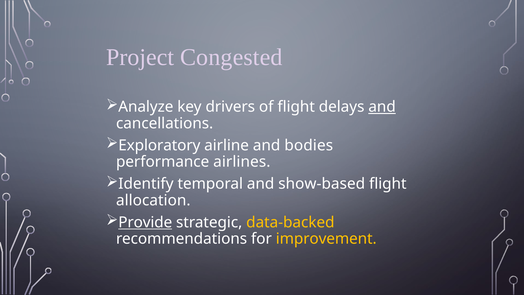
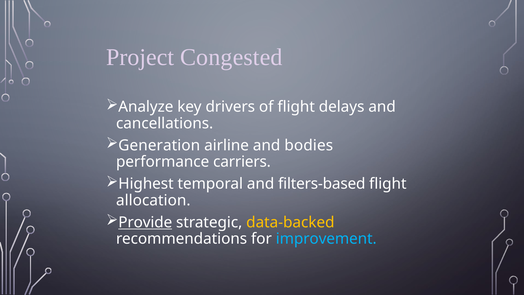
and at (382, 107) underline: present -> none
Exploratory: Exploratory -> Generation
airlines: airlines -> carriers
Identify: Identify -> Highest
show-based: show-based -> filters-based
improvement colour: yellow -> light blue
